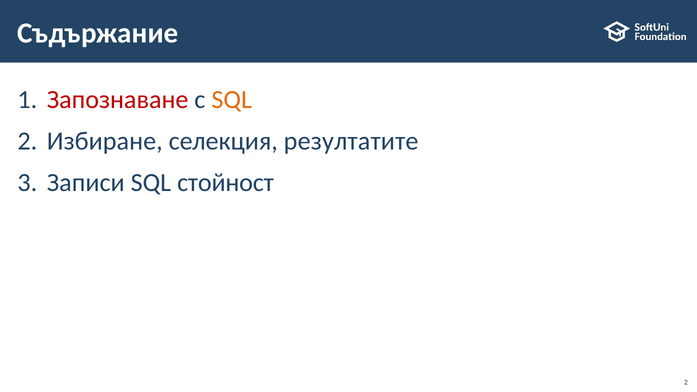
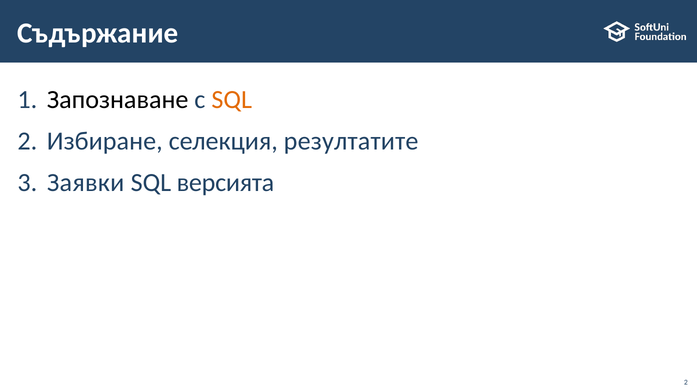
Запознаване colour: red -> black
Записи: Записи -> Заявки
стойност: стойност -> версията
